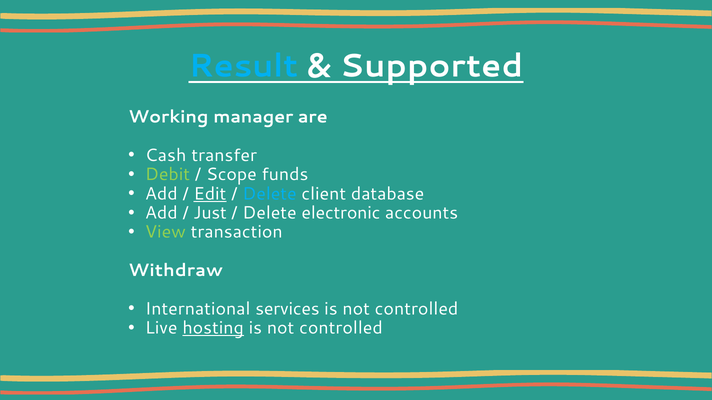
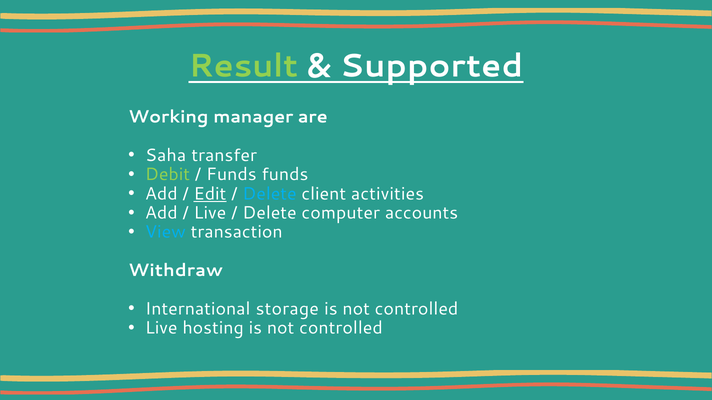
Result colour: light blue -> light green
Cash: Cash -> Saha
Scope at (231, 175): Scope -> Funds
database: database -> activities
Just at (210, 213): Just -> Live
electronic: electronic -> computer
View colour: light green -> light blue
services: services -> storage
hosting underline: present -> none
